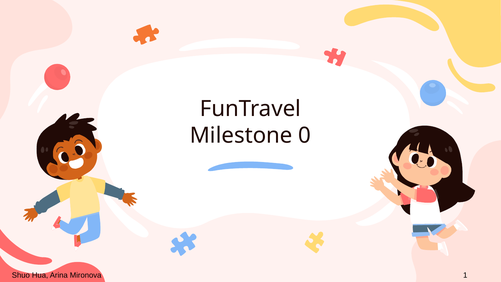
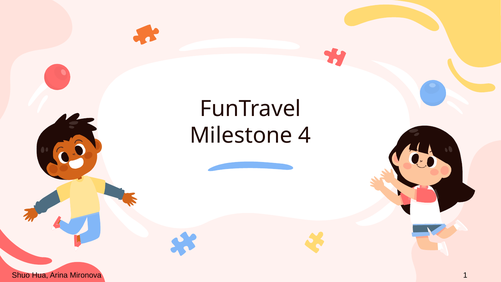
0: 0 -> 4
